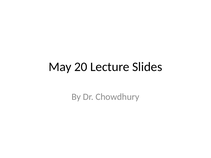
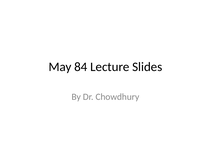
20: 20 -> 84
